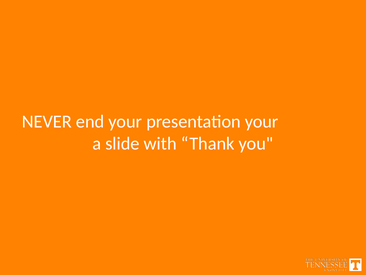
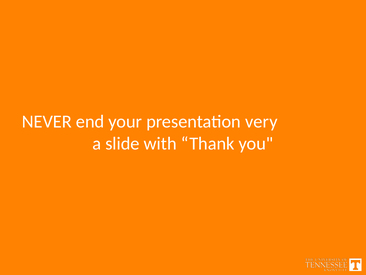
presentation your: your -> very
